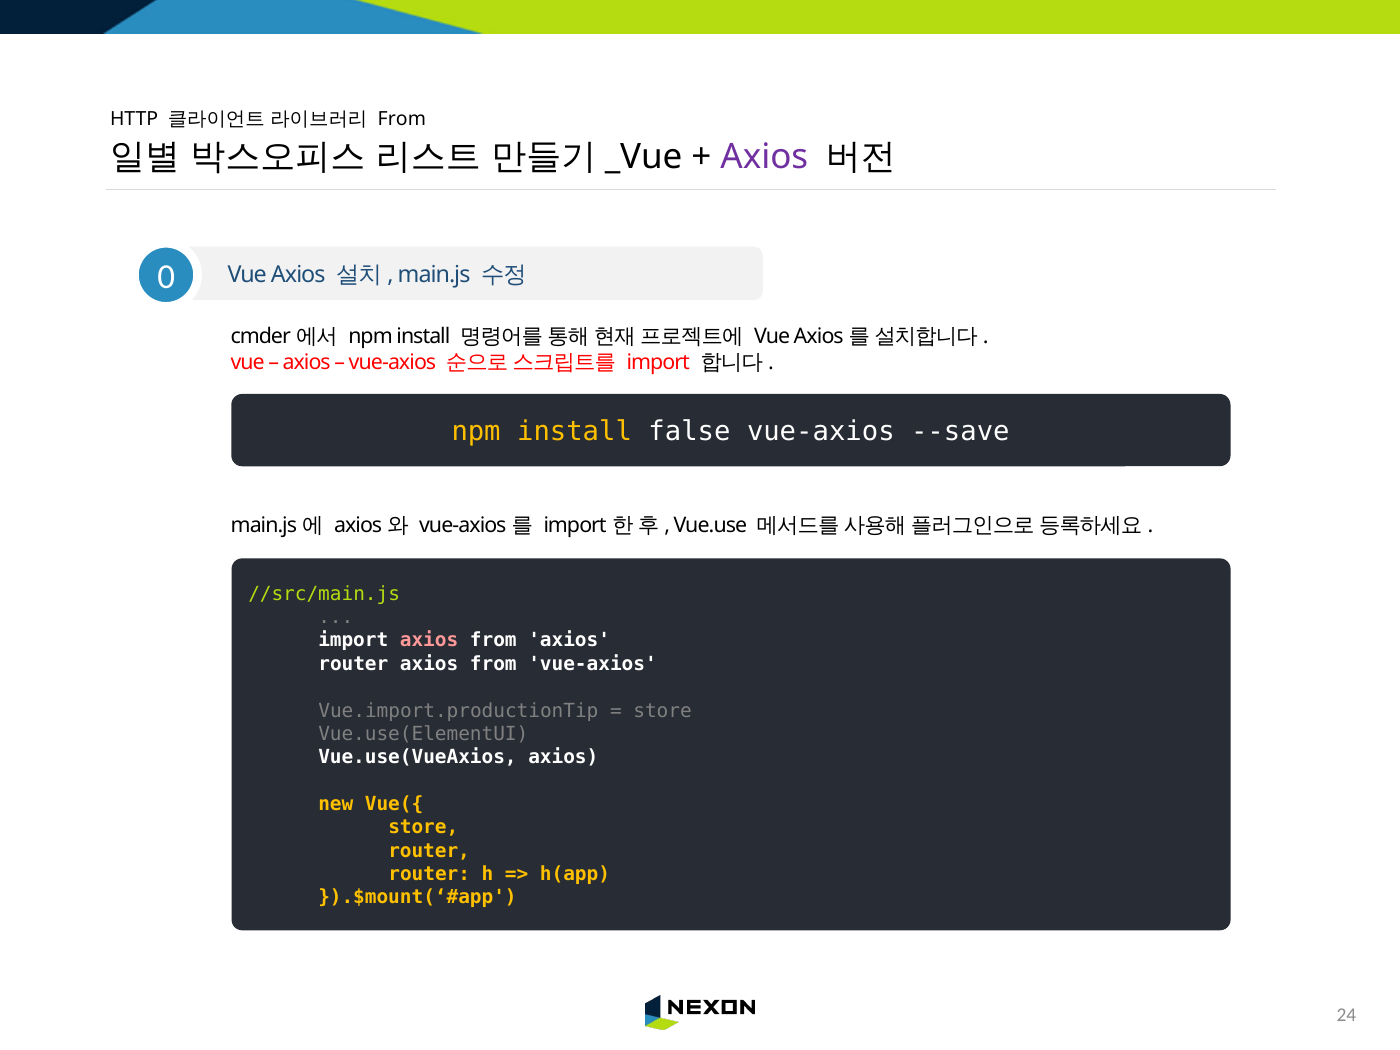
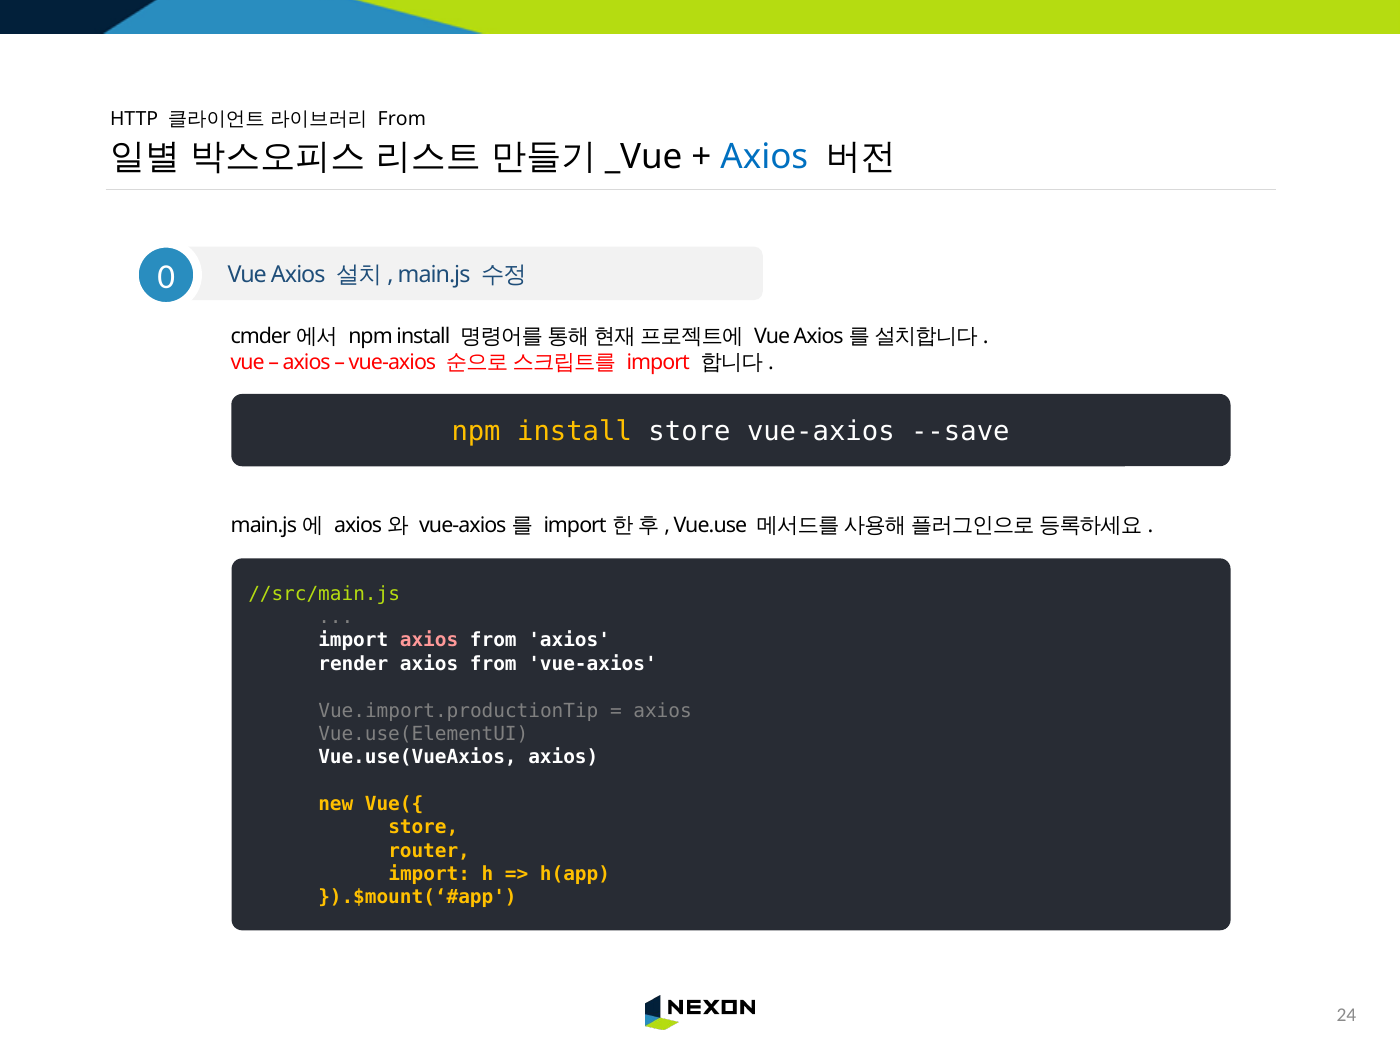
Axios at (764, 157) colour: purple -> blue
install false: false -> store
router at (353, 664): router -> render
store at (663, 711): store -> axios
router at (429, 874): router -> import
